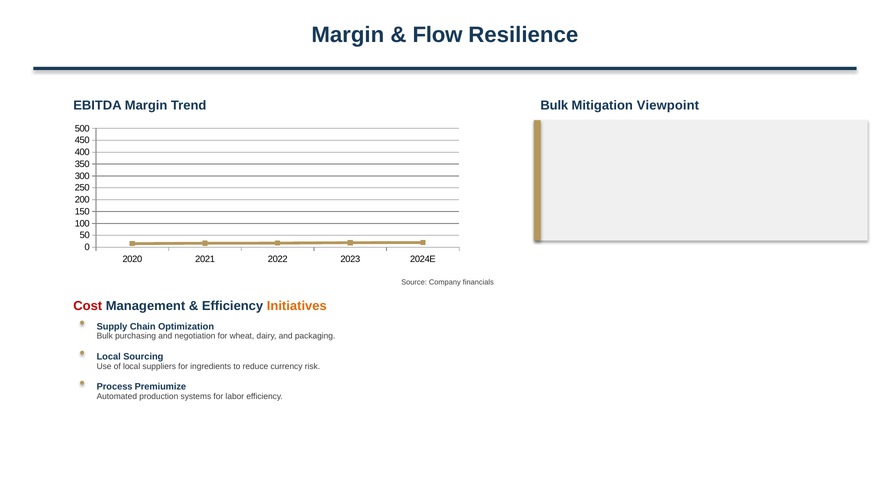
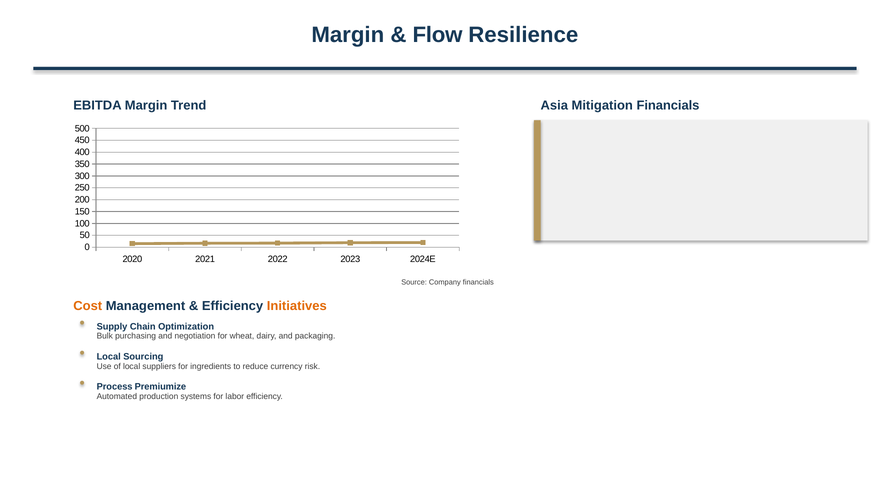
Bulk at (554, 105): Bulk -> Asia
Mitigation Viewpoint: Viewpoint -> Financials
Cost colour: red -> orange
